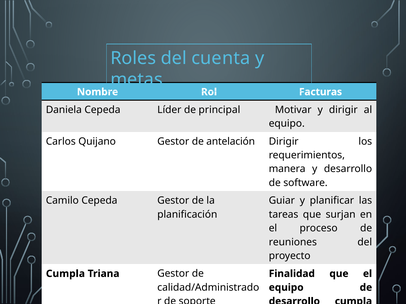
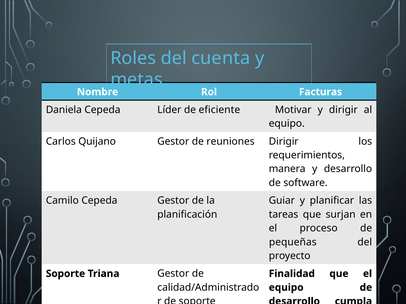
principal: principal -> eficiente
antelación: antelación -> reuniones
reuniones: reuniones -> pequeñas
Cumpla at (65, 274): Cumpla -> Soporte
